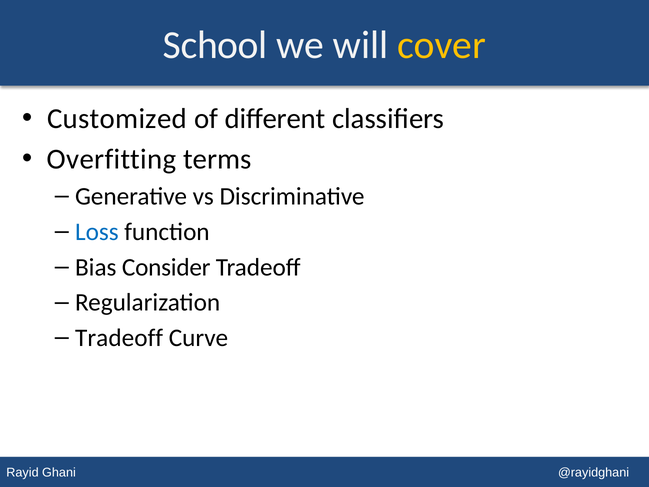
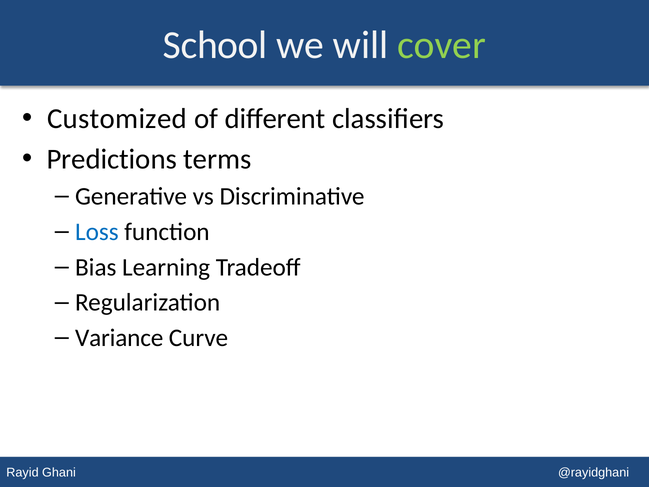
cover colour: yellow -> light green
Overfitting: Overfitting -> Predictions
Consider: Consider -> Learning
Tradeoff at (119, 338): Tradeoff -> Variance
